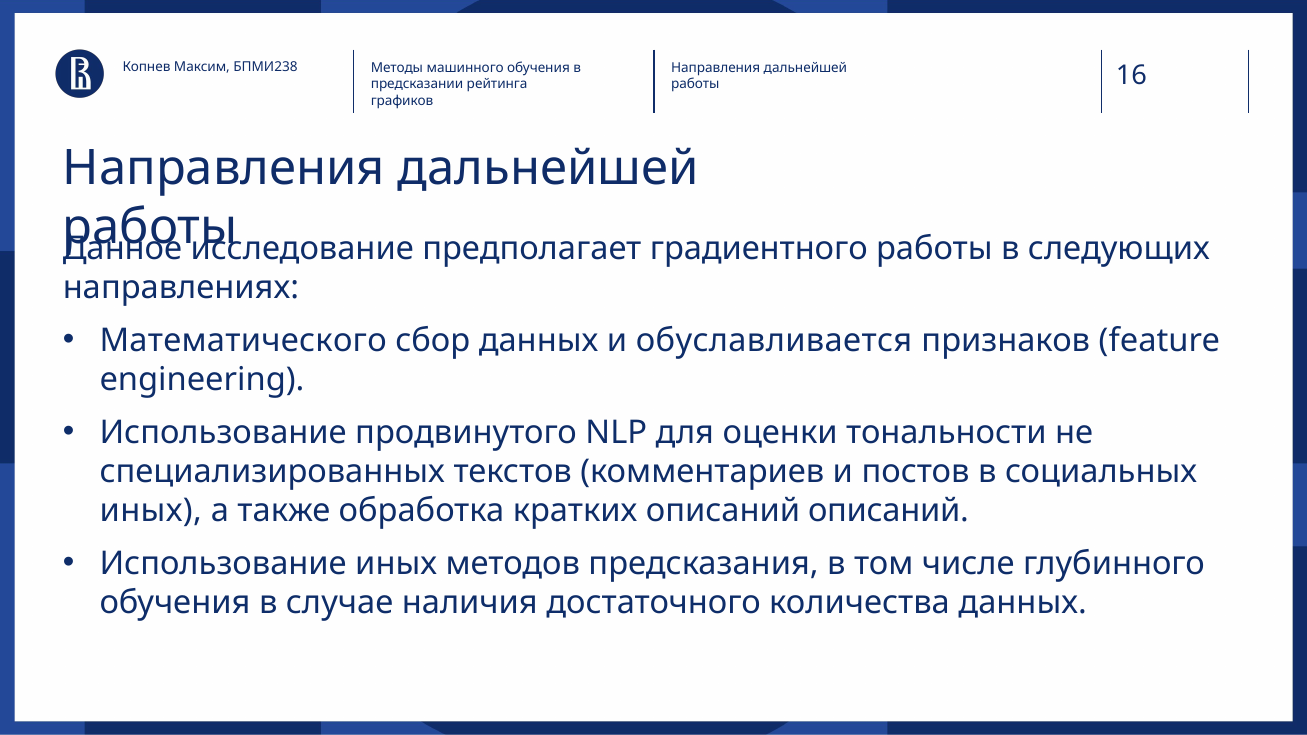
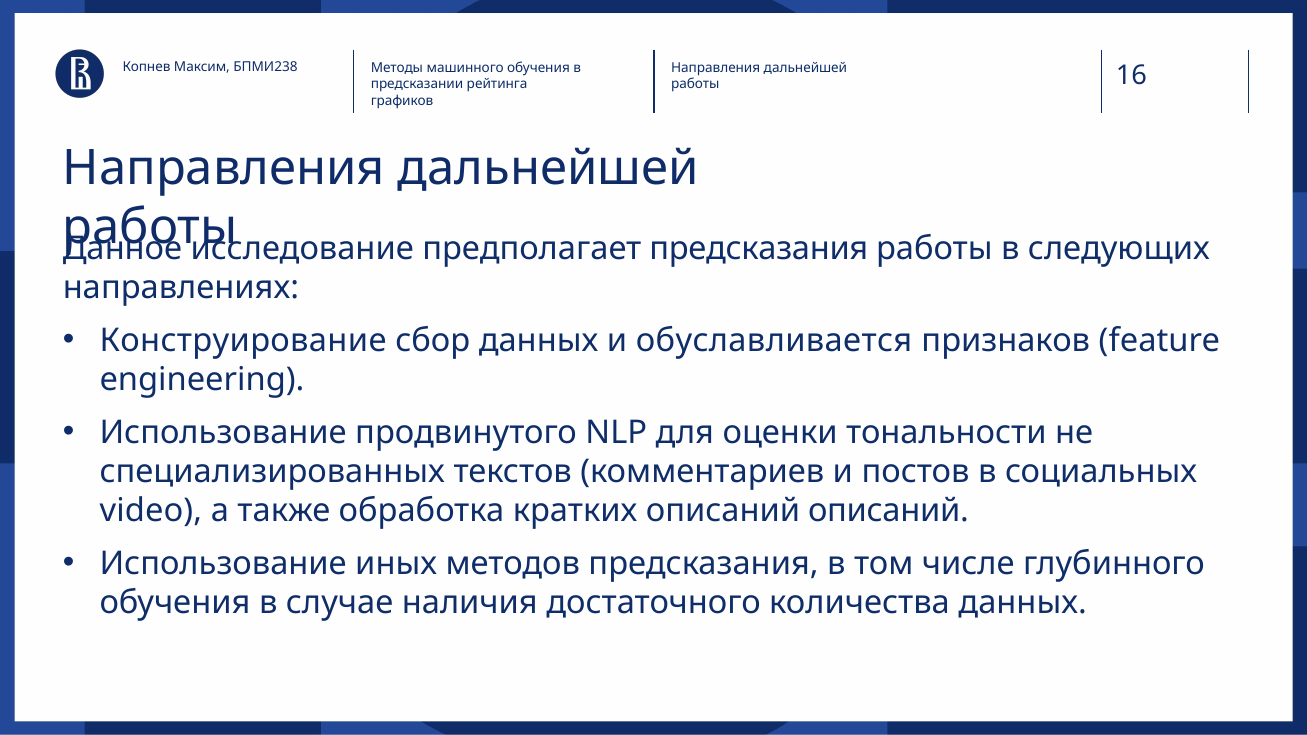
предполагает градиентного: градиентного -> предсказания
Математического: Математического -> Конструирование
иных at (151, 511): иных -> video
